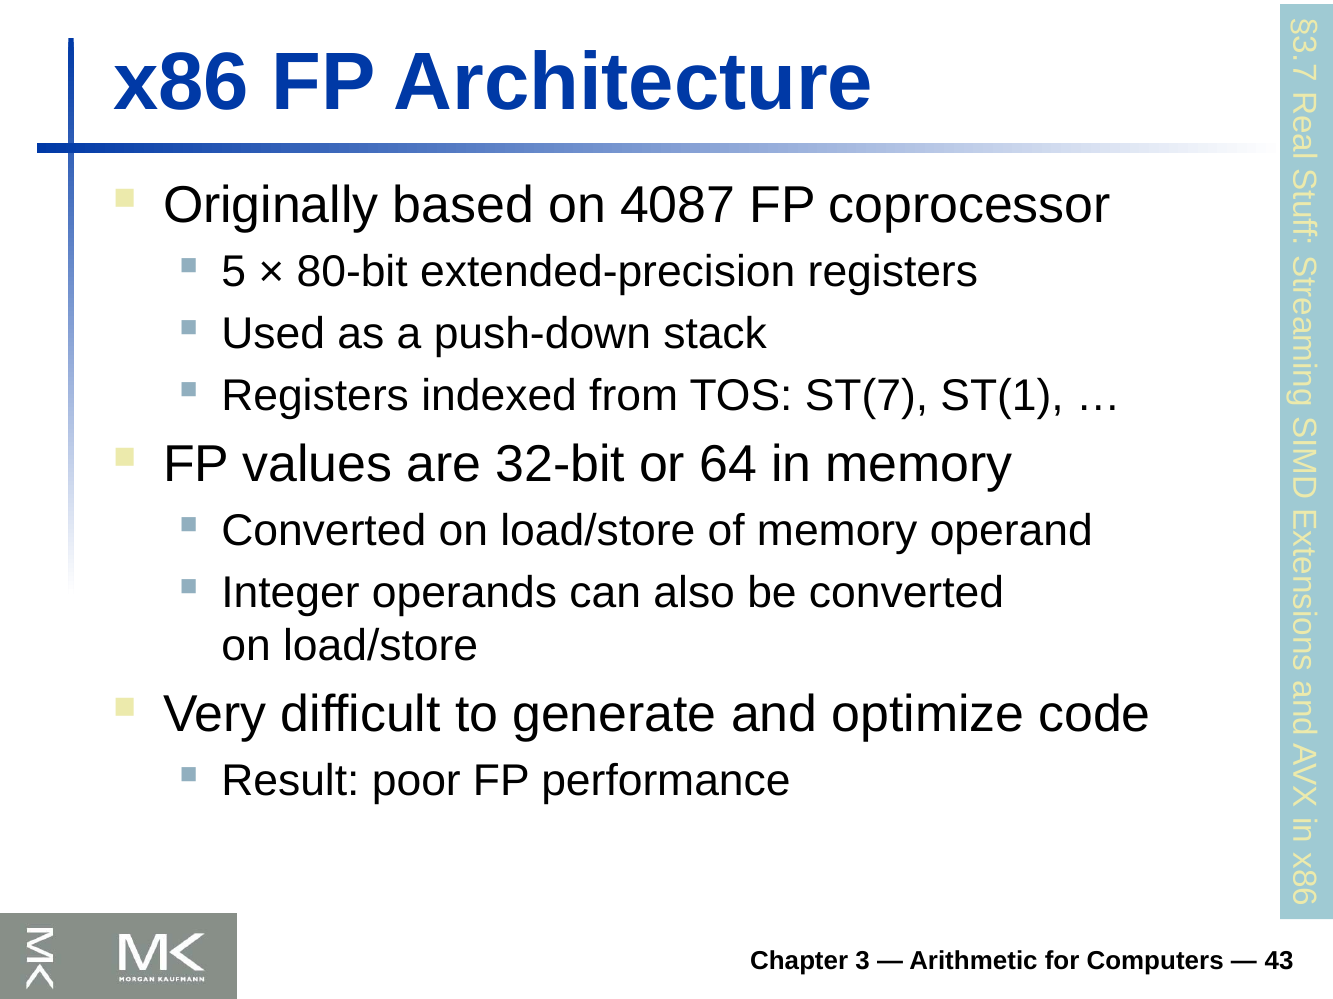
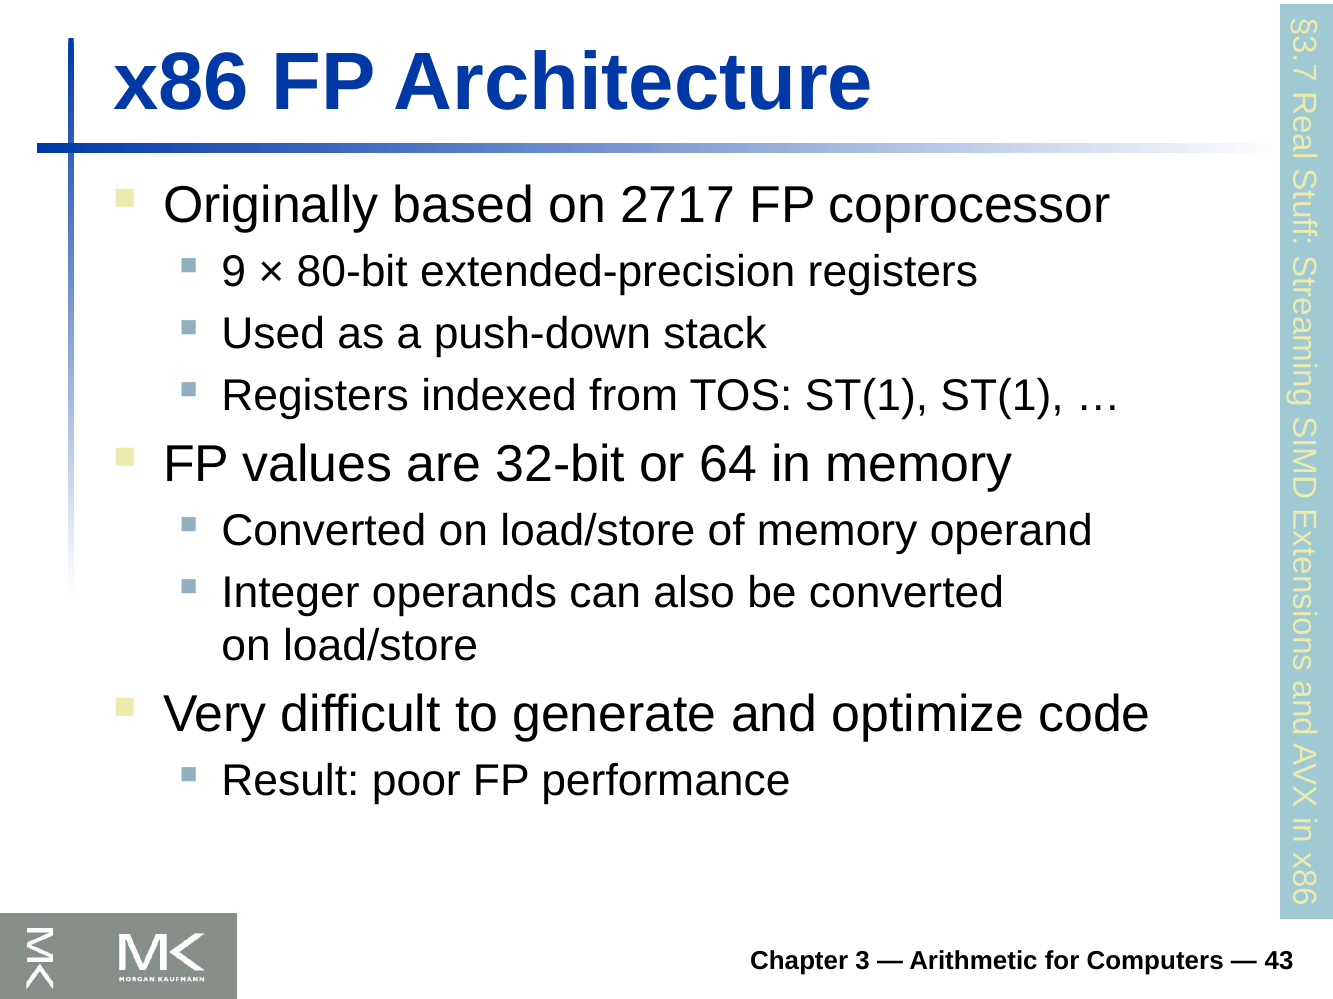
4087: 4087 -> 2717
5: 5 -> 9
TOS ST(7: ST(7 -> ST(1
